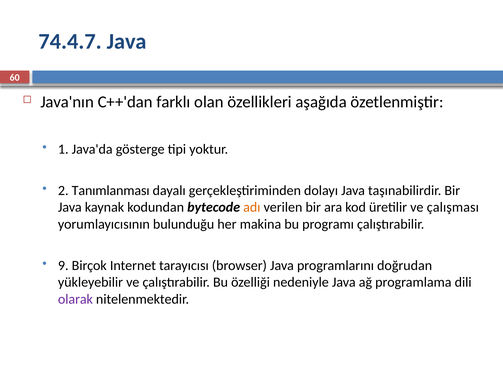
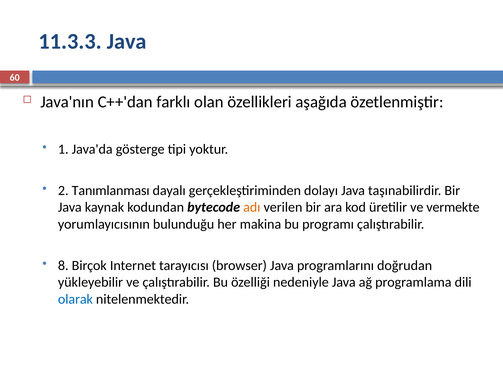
74.4.7: 74.4.7 -> 11.3.3
çalışması: çalışması -> vermekte
9: 9 -> 8
olarak colour: purple -> blue
